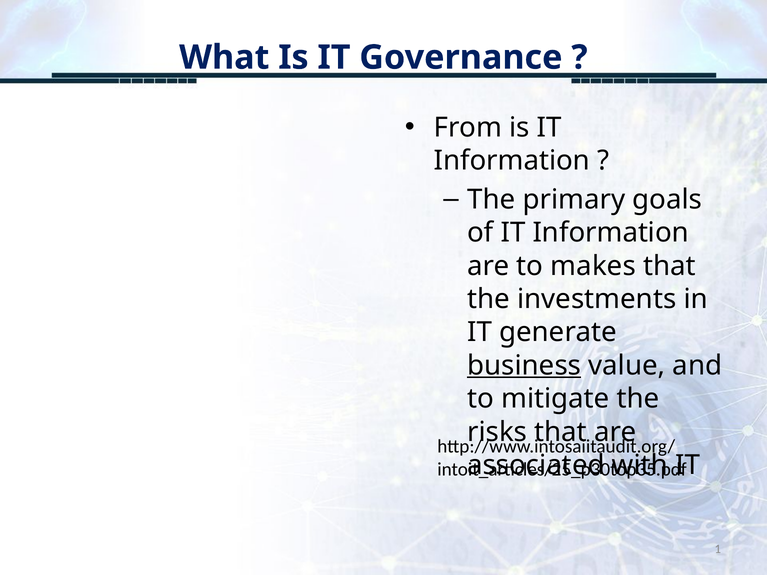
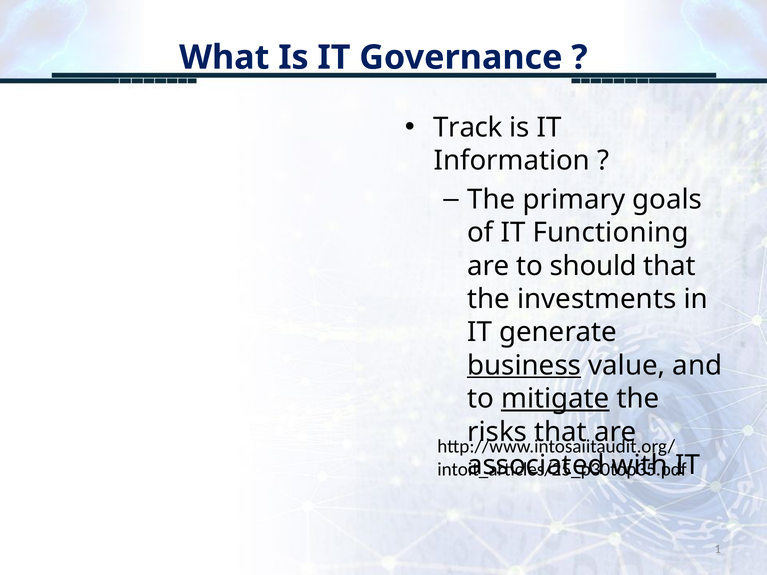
From: From -> Track
of IT Information: Information -> Functioning
makes: makes -> should
mitigate underline: none -> present
